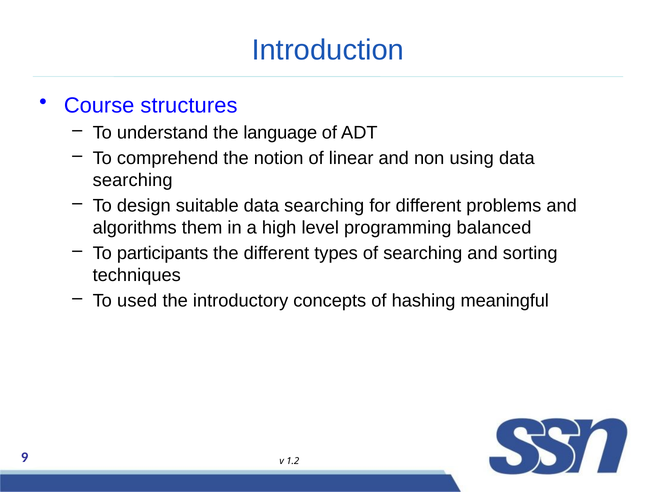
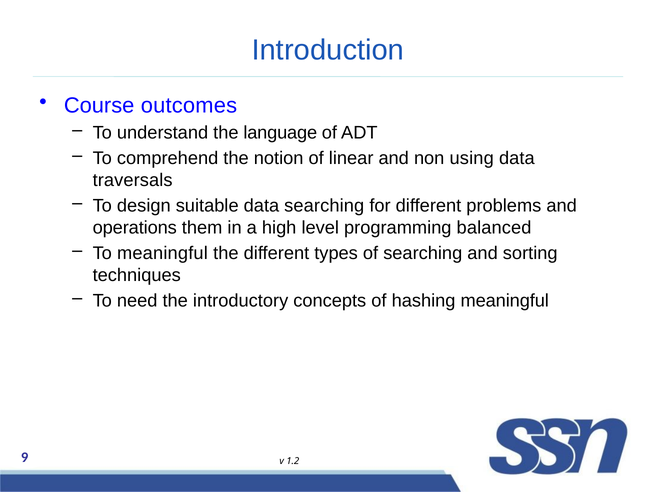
structures: structures -> outcomes
searching at (133, 180): searching -> traversals
algorithms: algorithms -> operations
To participants: participants -> meaningful
used: used -> need
